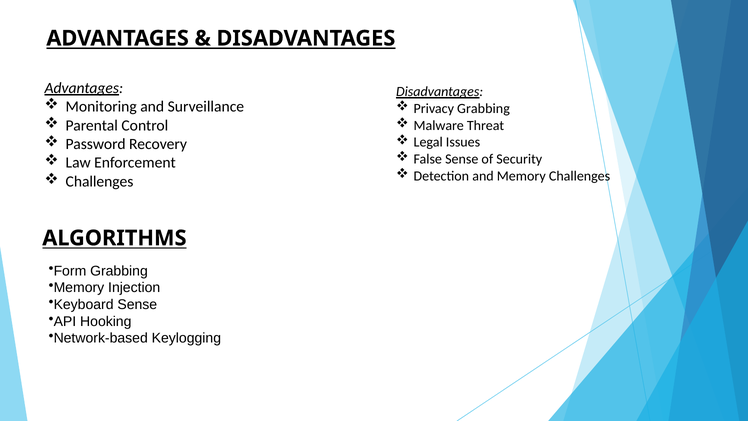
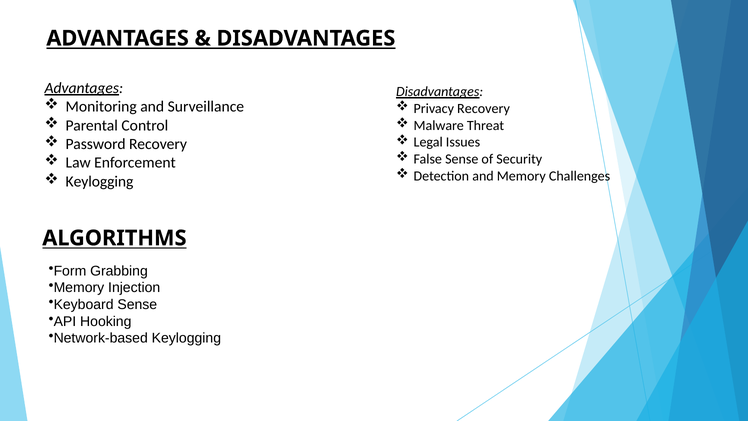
Privacy Grabbing: Grabbing -> Recovery
Challenges at (99, 181): Challenges -> Keylogging
